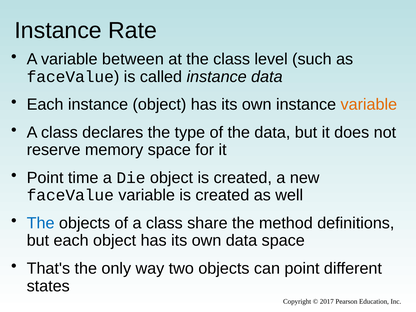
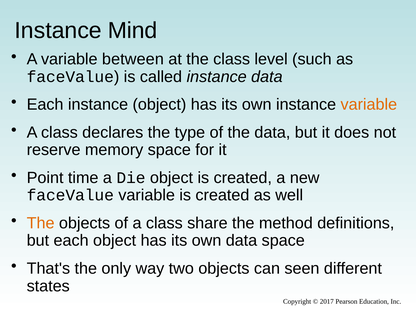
Rate: Rate -> Mind
The at (41, 223) colour: blue -> orange
can point: point -> seen
